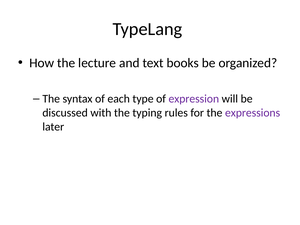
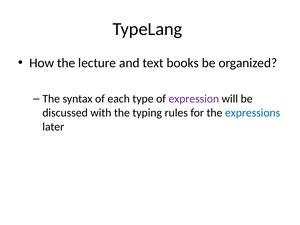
expressions colour: purple -> blue
